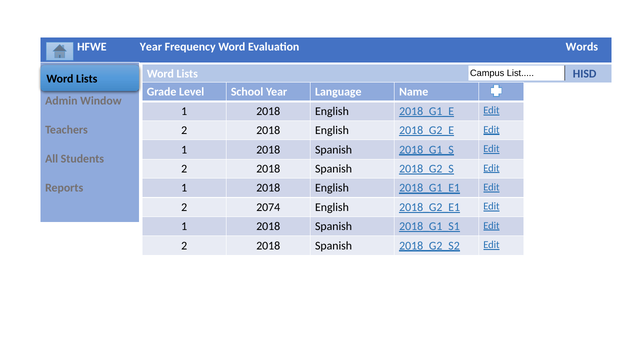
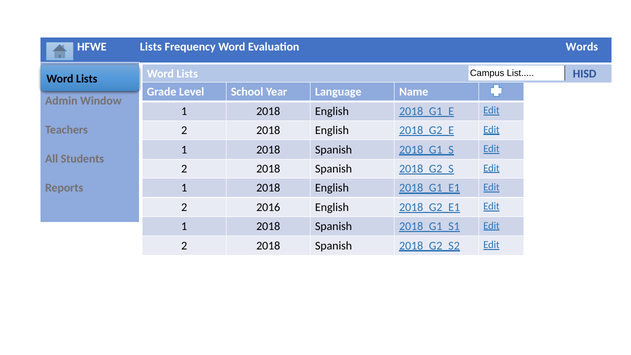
HFWE Year: Year -> Lists
2074: 2074 -> 2016
